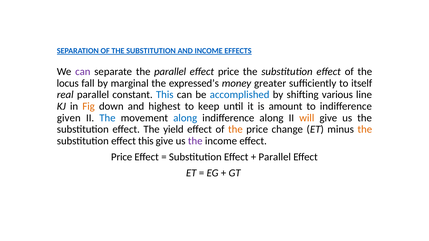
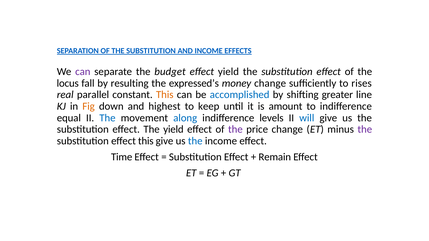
the parallel: parallel -> budget
price at (229, 72): price -> yield
marginal: marginal -> resulting
money greater: greater -> change
itself: itself -> rises
This at (165, 95) colour: blue -> orange
various: various -> greater
given: given -> equal
indifference along: along -> levels
will colour: orange -> blue
the at (235, 130) colour: orange -> purple
the at (365, 130) colour: orange -> purple
the at (195, 141) colour: purple -> blue
Price at (122, 157): Price -> Time
Parallel at (275, 157): Parallel -> Remain
